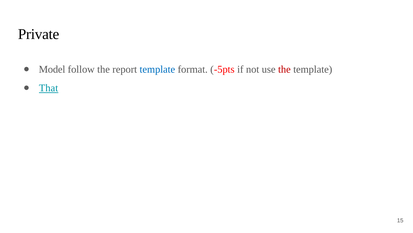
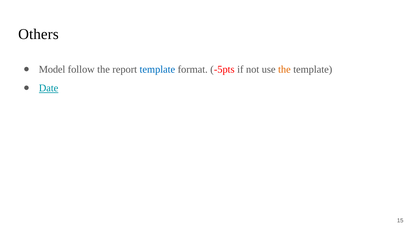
Private: Private -> Others
the at (284, 69) colour: red -> orange
That: That -> Date
